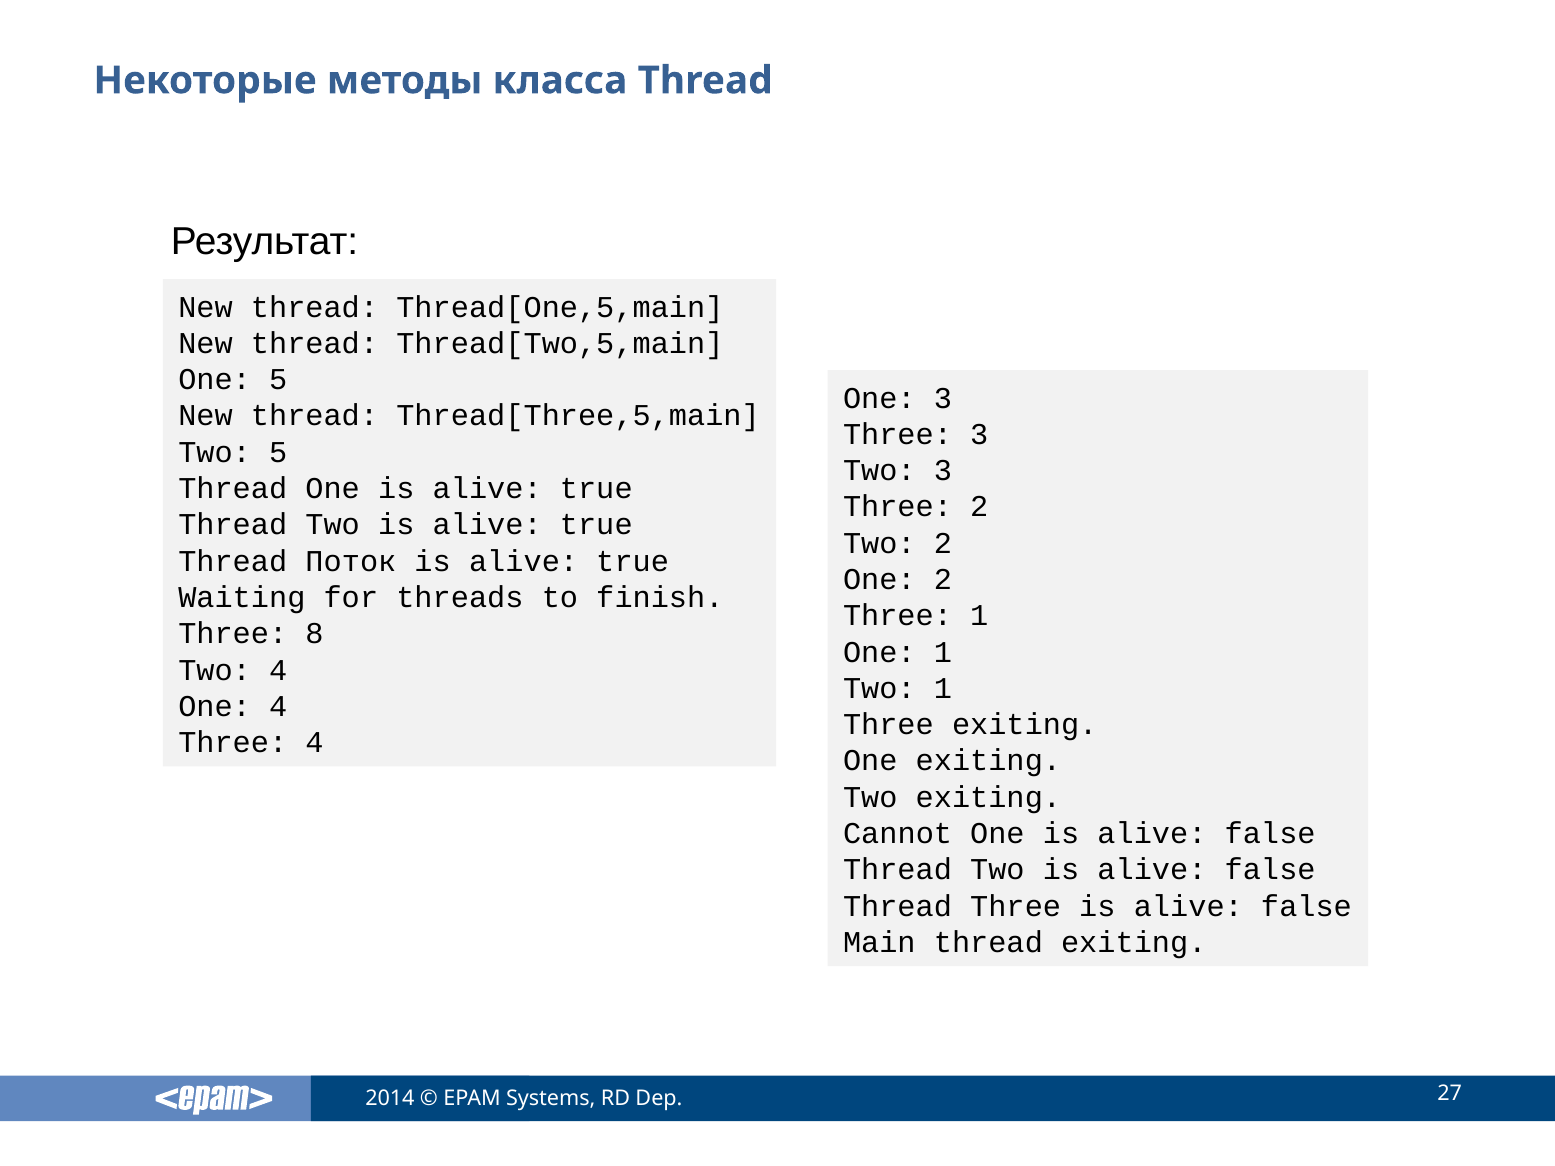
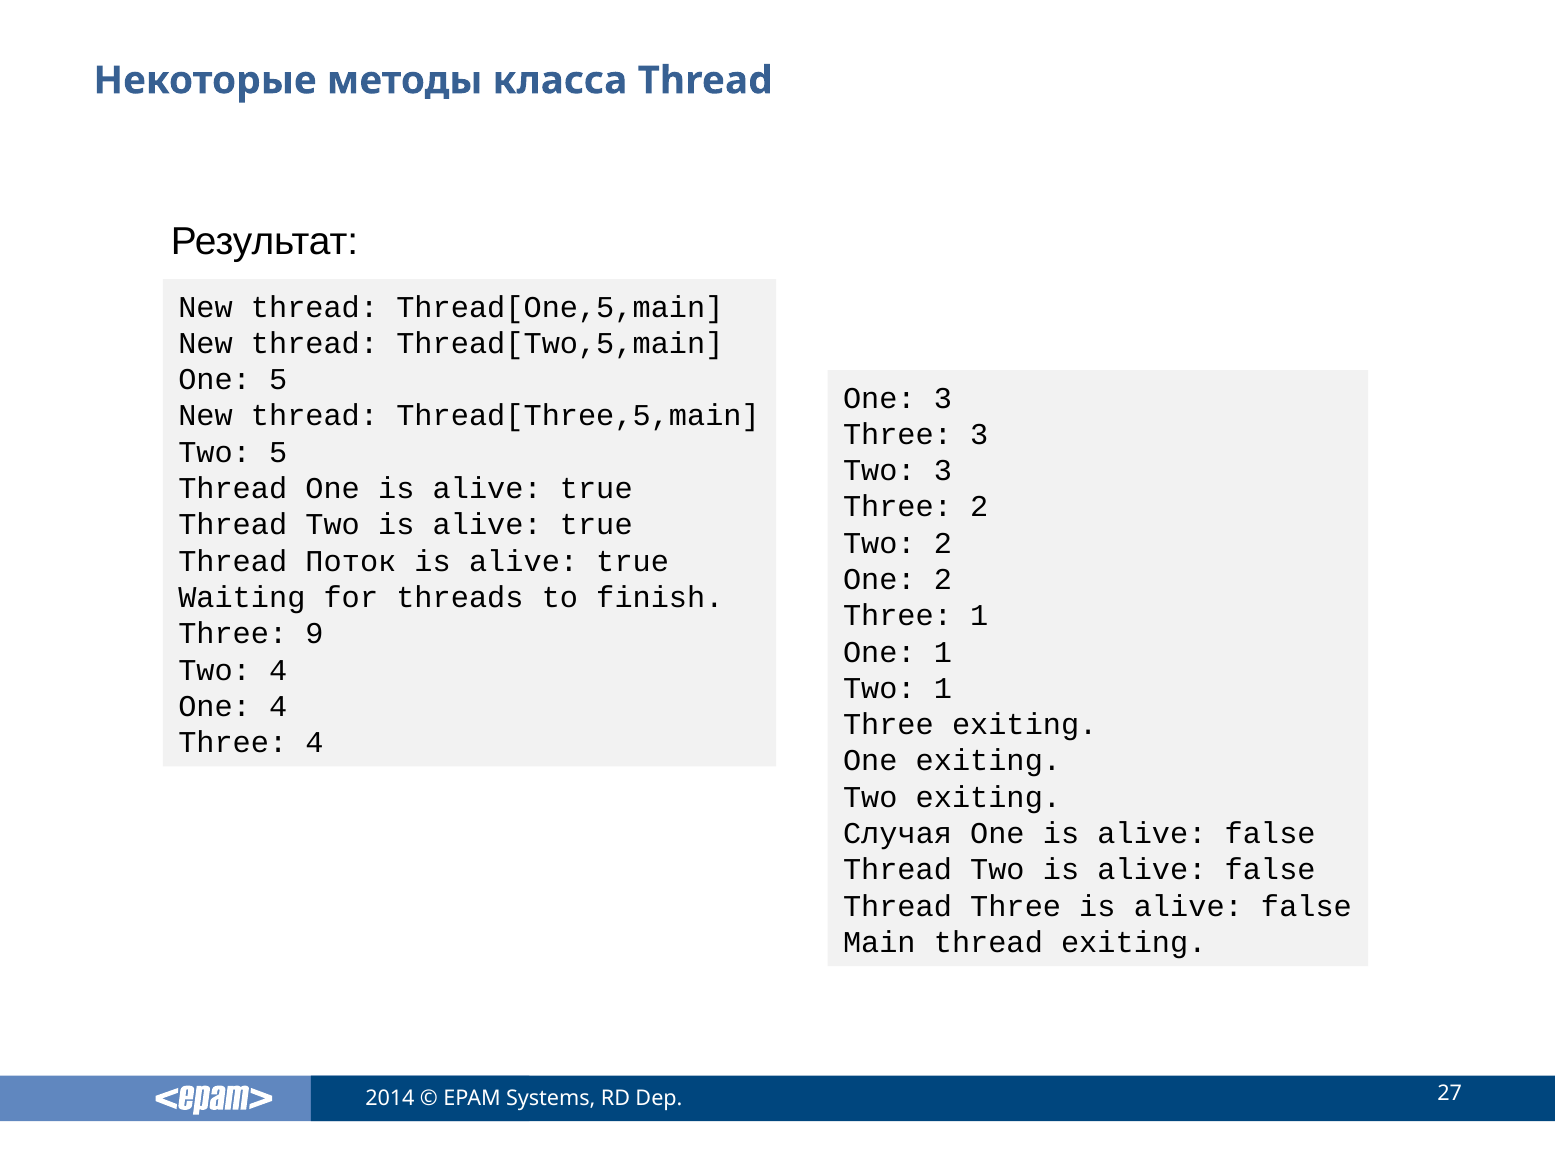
8: 8 -> 9
Cannot: Cannot -> Случая
